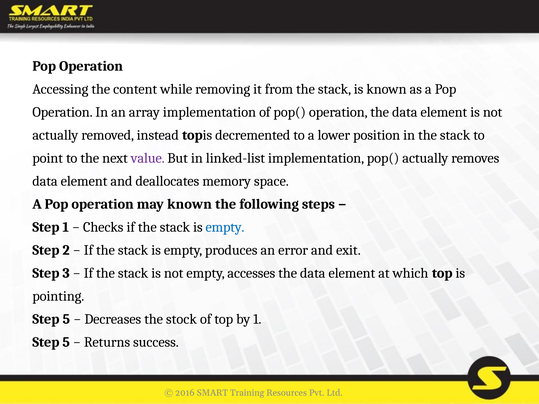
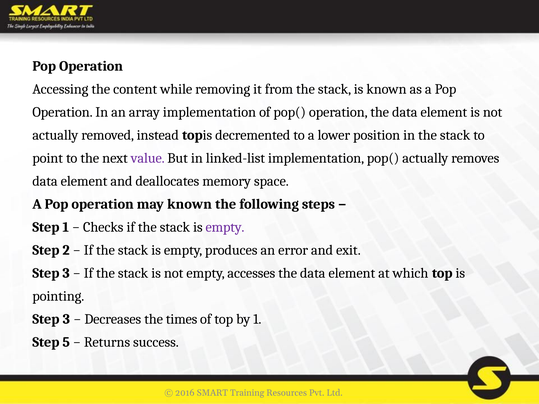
empty at (225, 227) colour: blue -> purple
5 at (66, 319): 5 -> 3
stock: stock -> times
